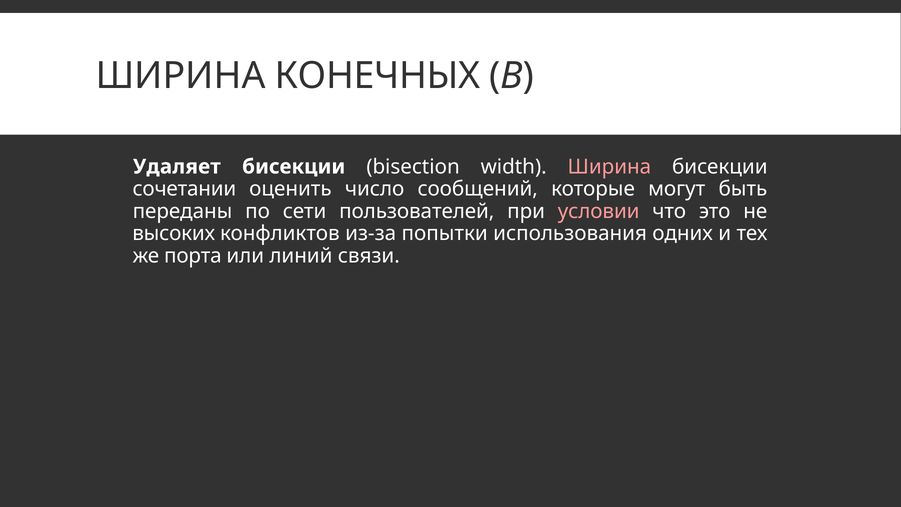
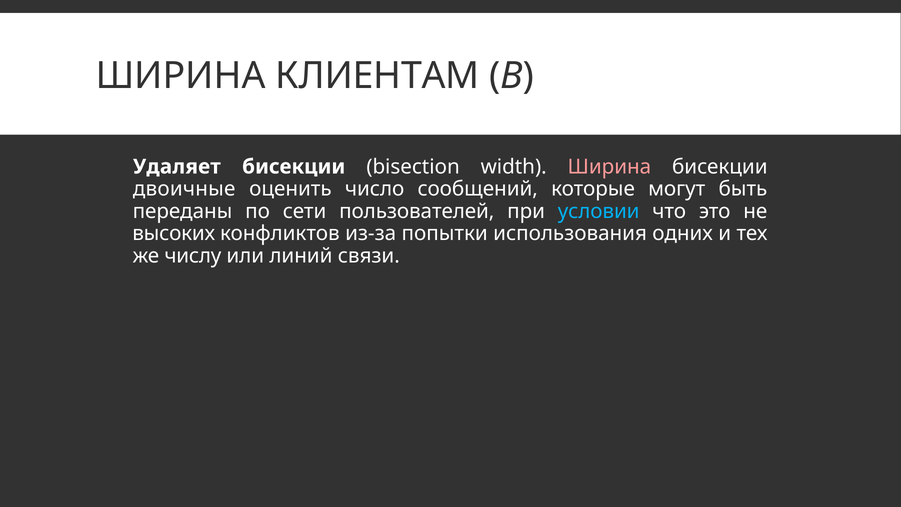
КОНЕЧНЫХ: КОНЕЧНЫХ -> КЛИЕНТАМ
сочетании: сочетании -> двоичные
условии colour: pink -> light blue
порта: порта -> числу
